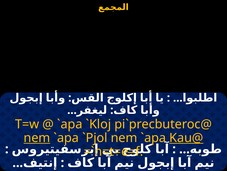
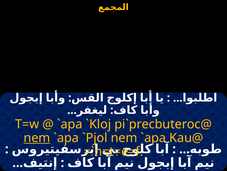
Kau@ underline: present -> none
